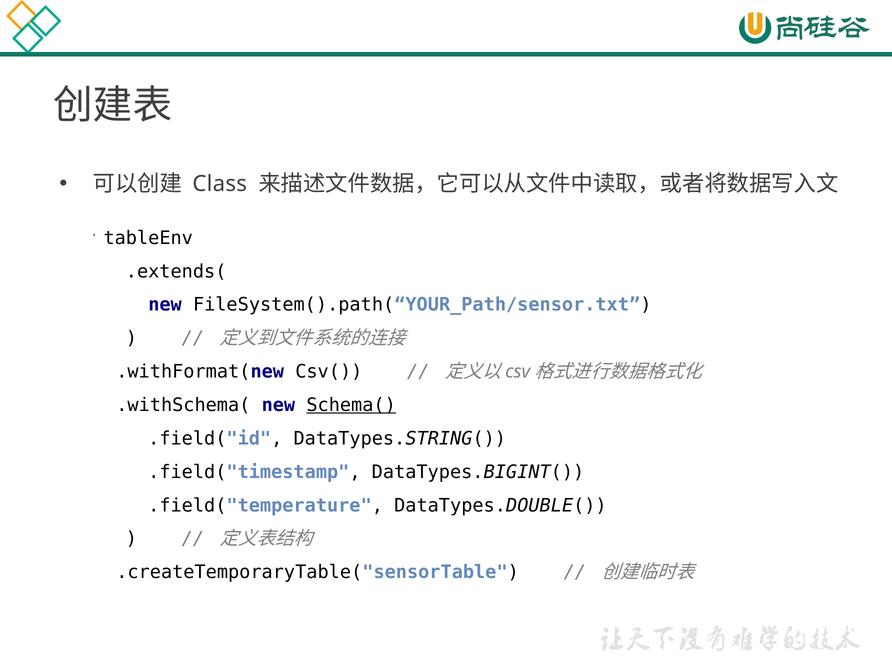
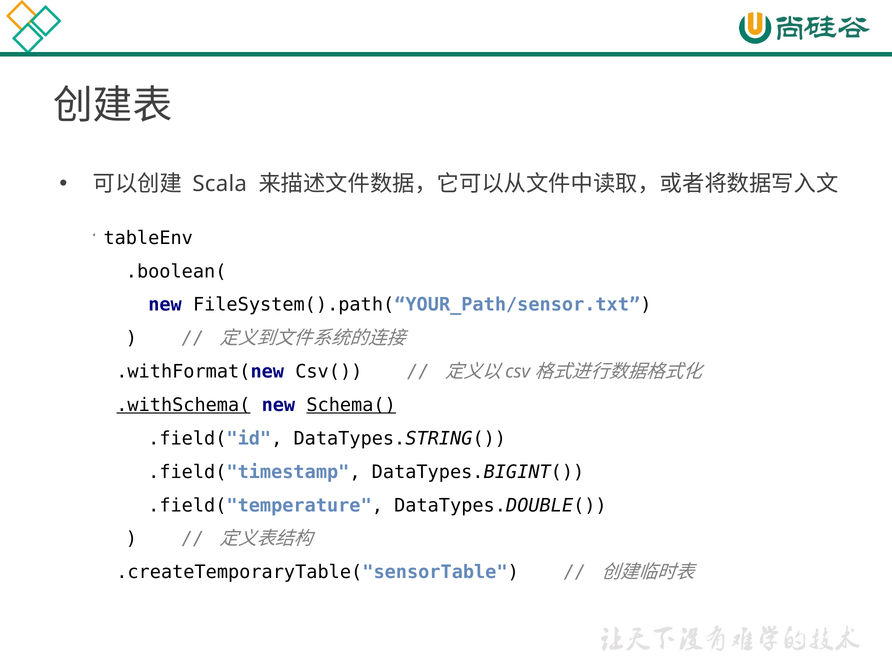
Class: Class -> Scala
.extends(: .extends( -> .boolean(
.withSchema( underline: none -> present
